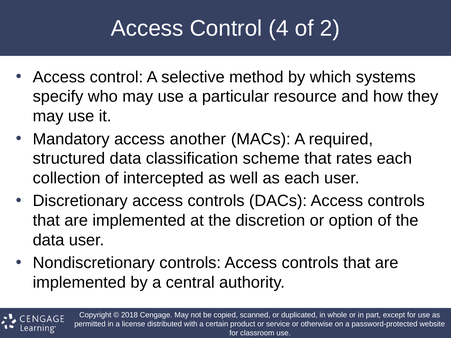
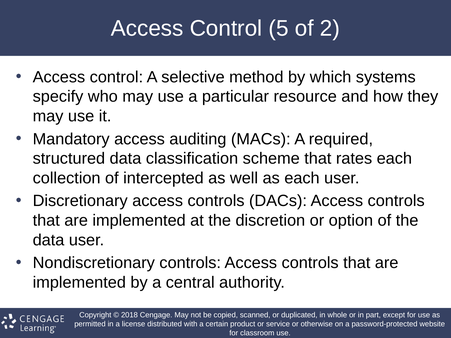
4: 4 -> 5
another: another -> auditing
